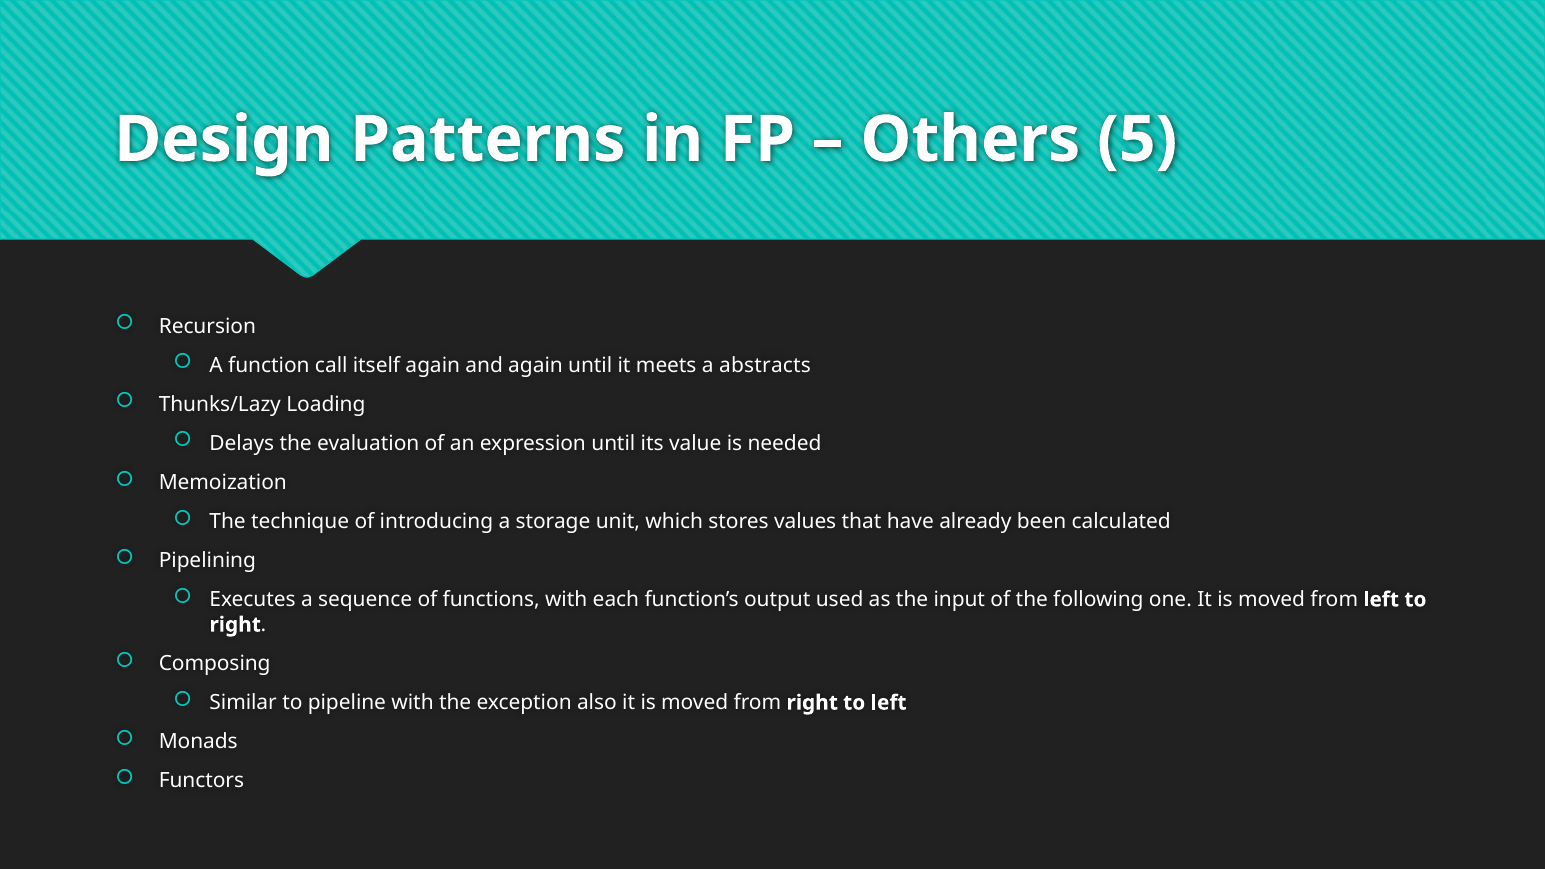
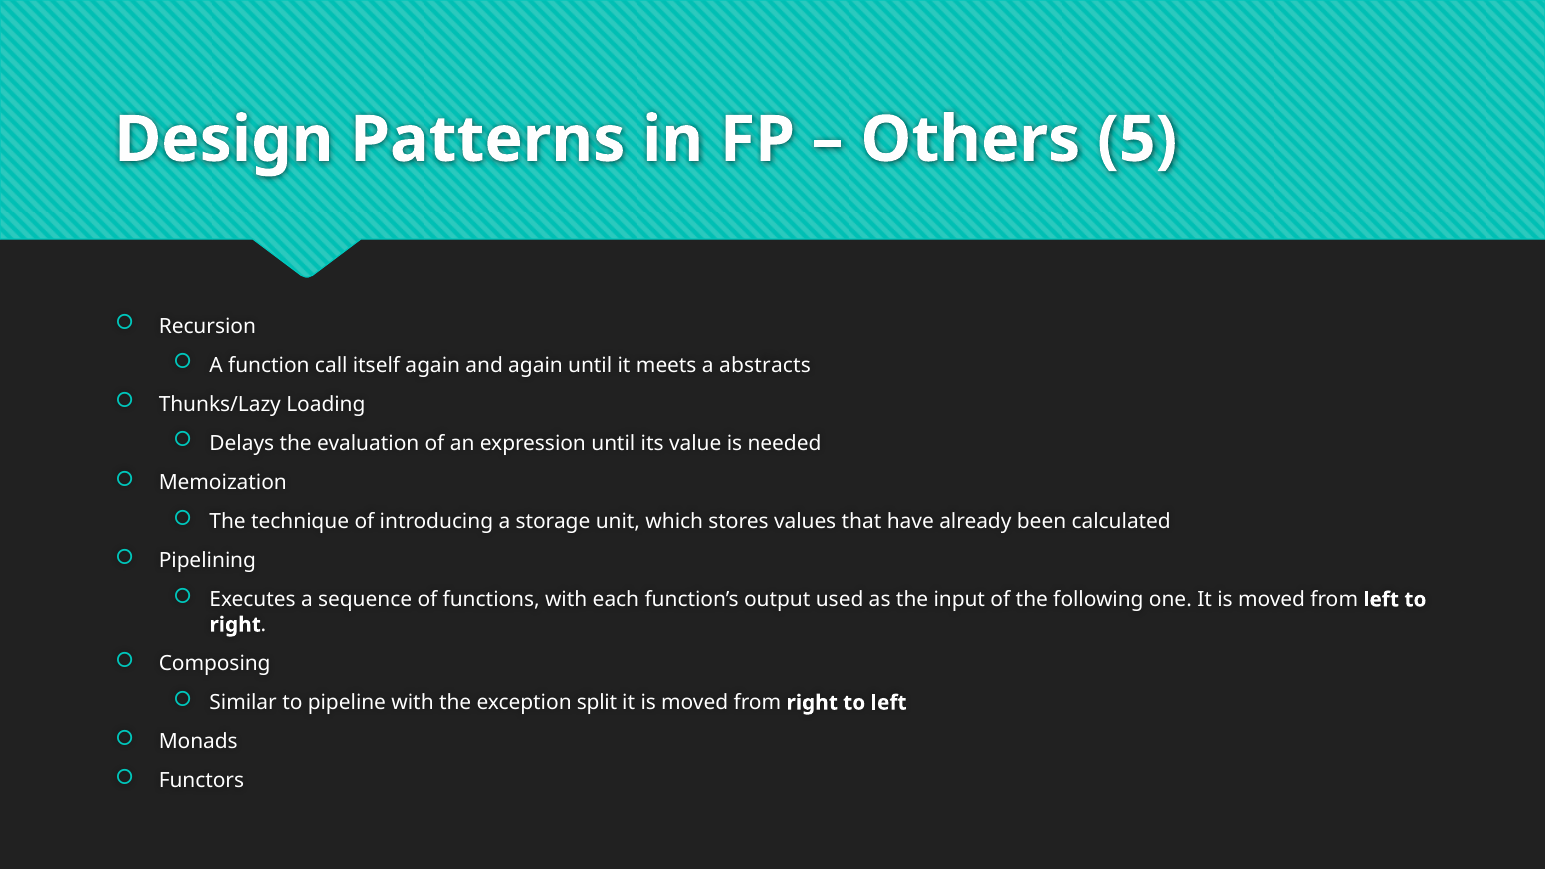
also: also -> split
